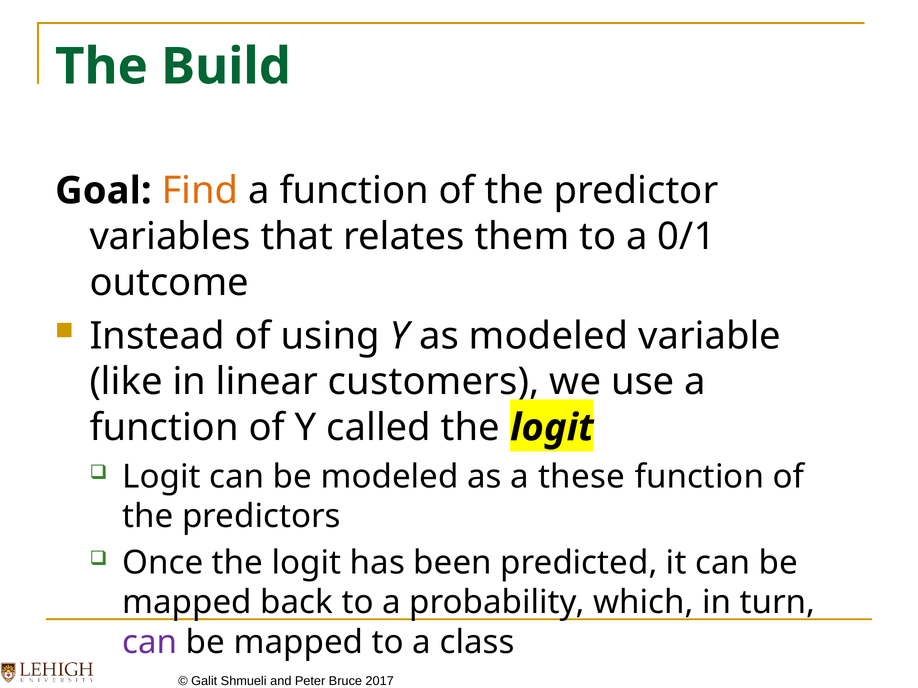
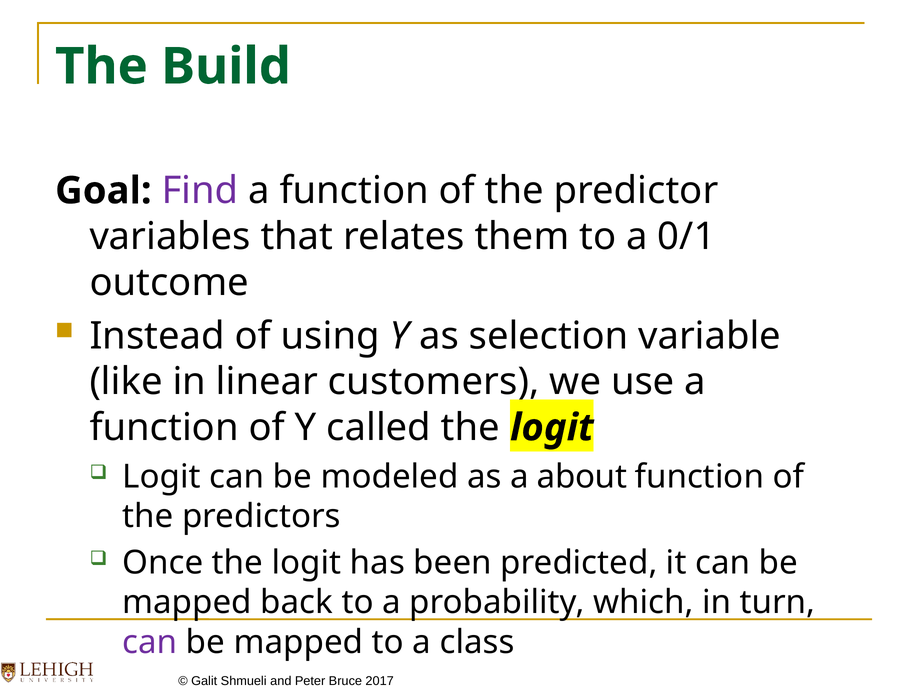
Find colour: orange -> purple
as modeled: modeled -> selection
these: these -> about
